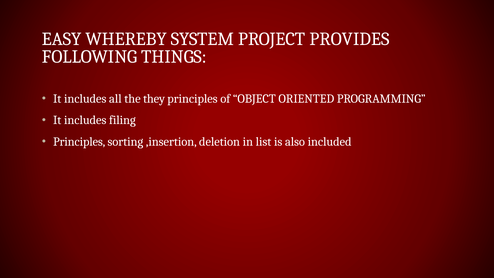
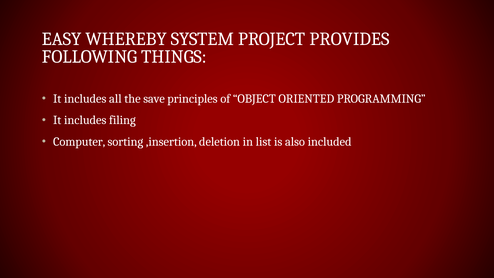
they: they -> save
Principles at (79, 142): Principles -> Computer
